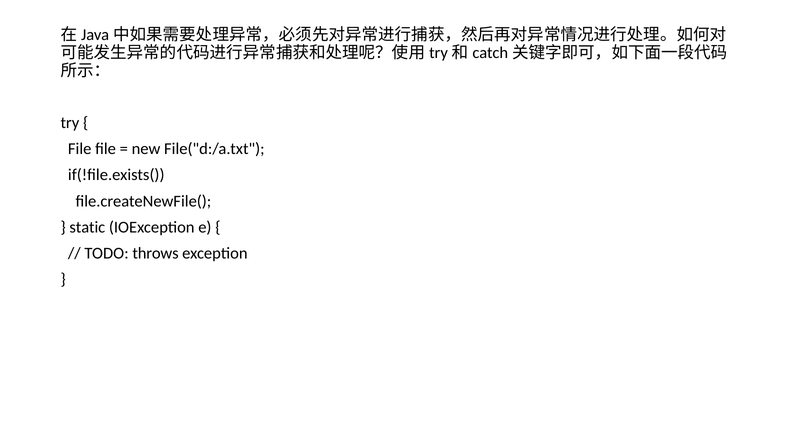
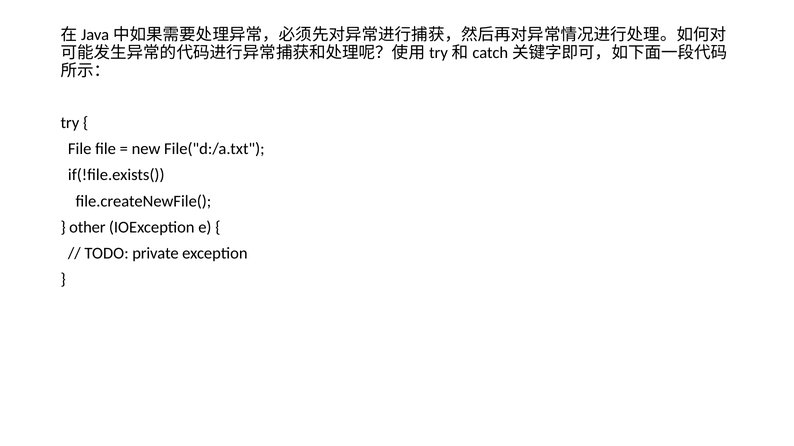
static: static -> other
throws: throws -> private
